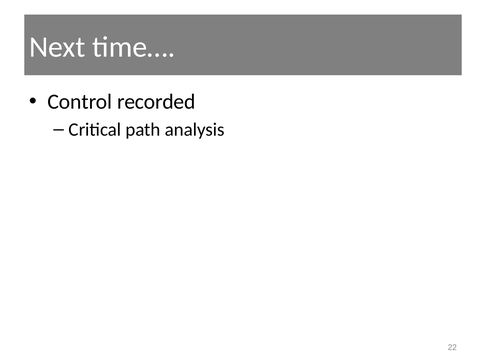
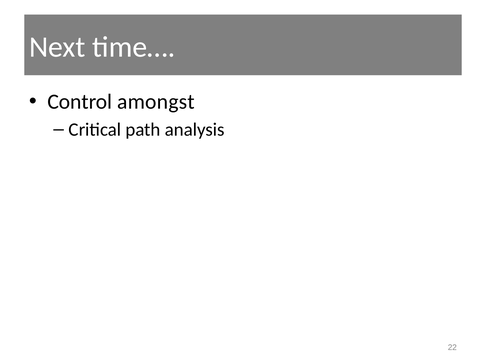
recorded: recorded -> amongst
